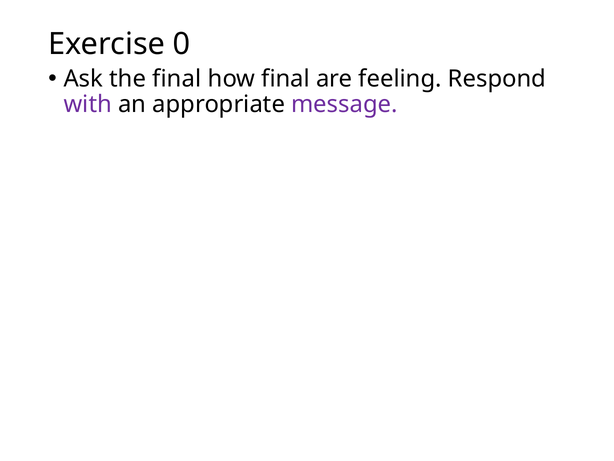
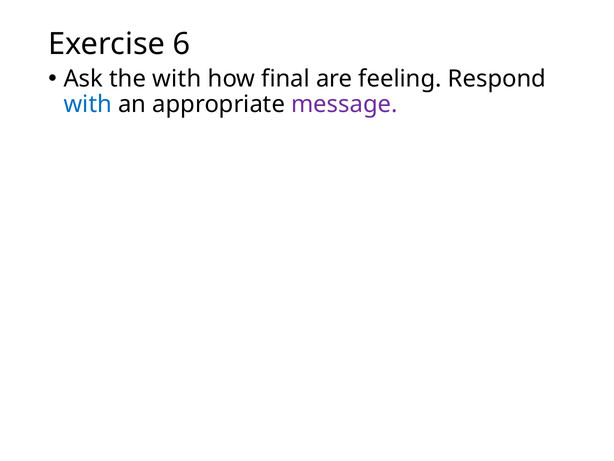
0: 0 -> 6
the final: final -> with
with at (88, 104) colour: purple -> blue
